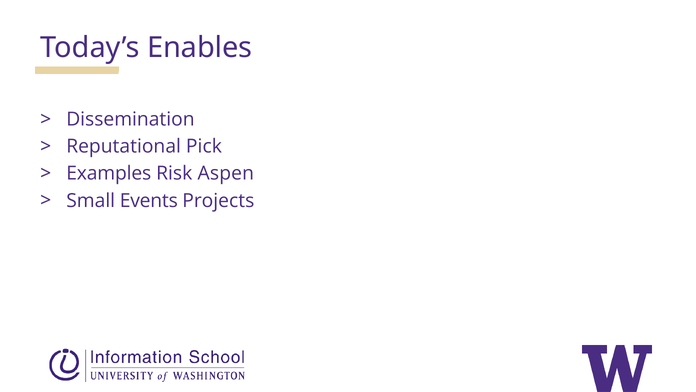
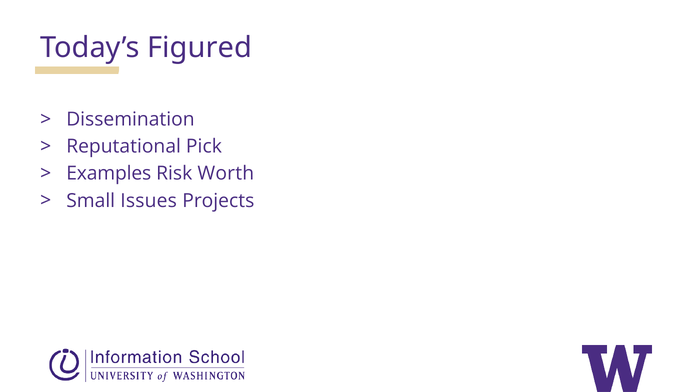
Enables: Enables -> Figured
Aspen: Aspen -> Worth
Events: Events -> Issues
